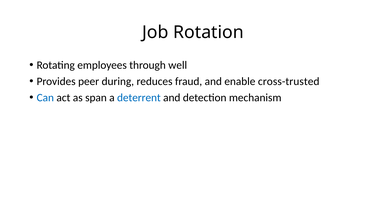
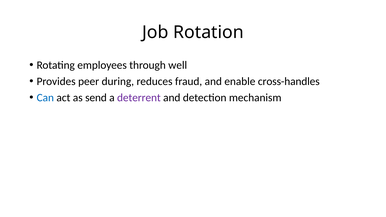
cross-trusted: cross-trusted -> cross-handles
span: span -> send
deterrent colour: blue -> purple
